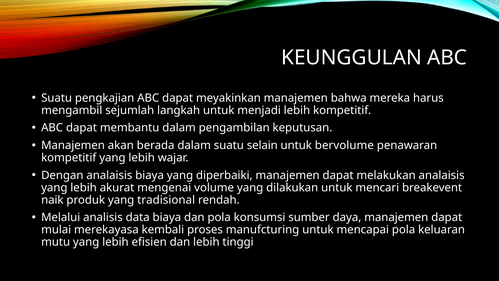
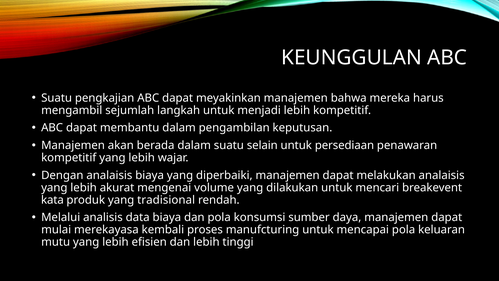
bervolume: bervolume -> persediaan
naik: naik -> kata
